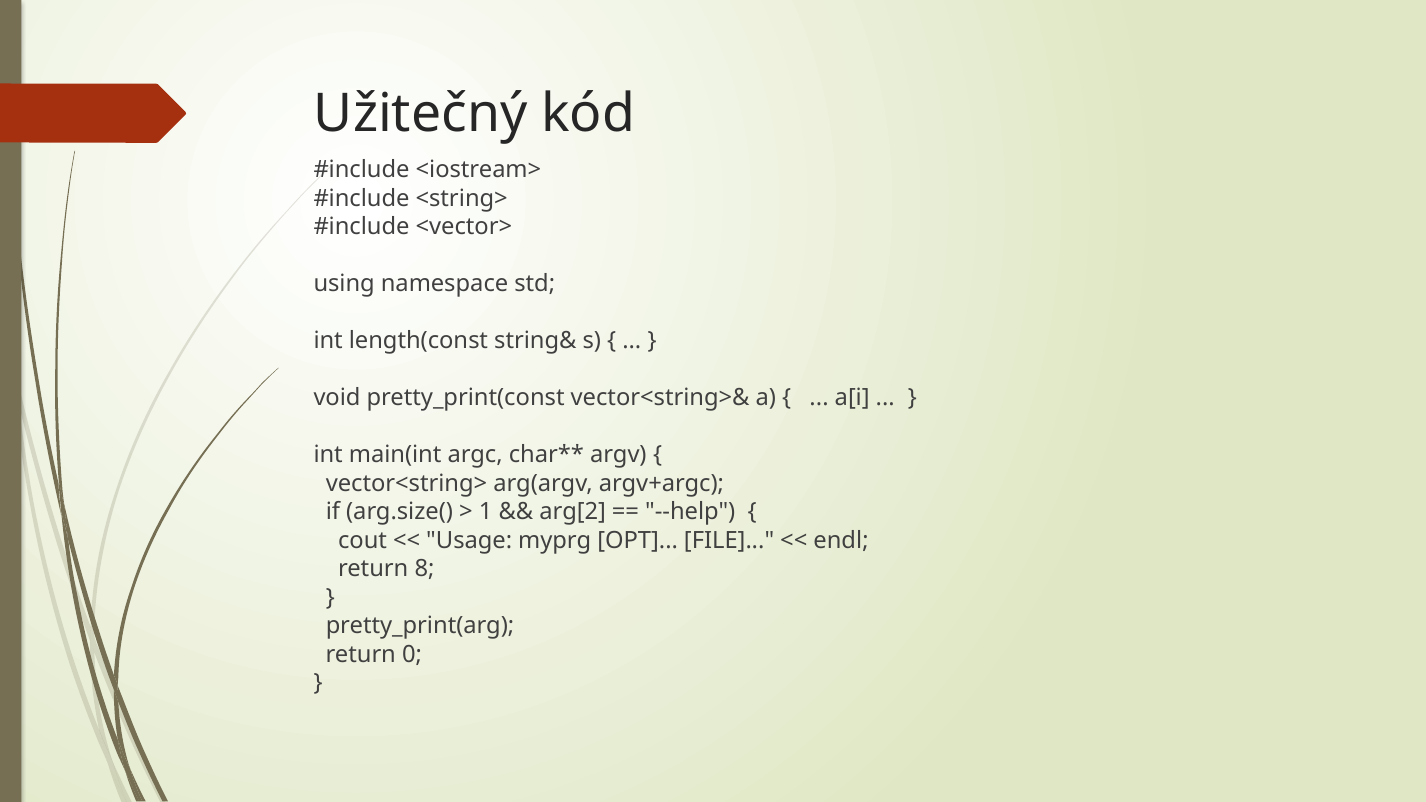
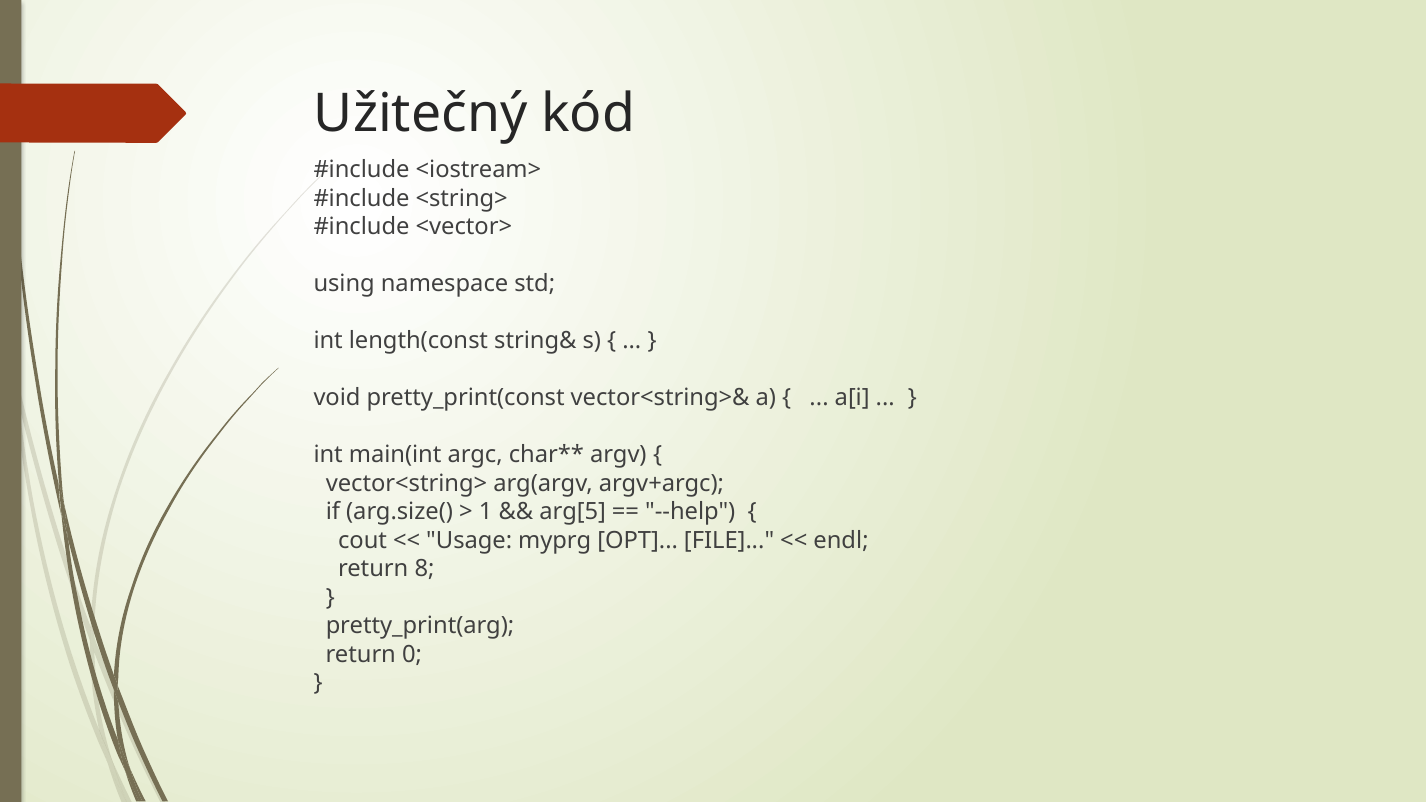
arg[2: arg[2 -> arg[5
